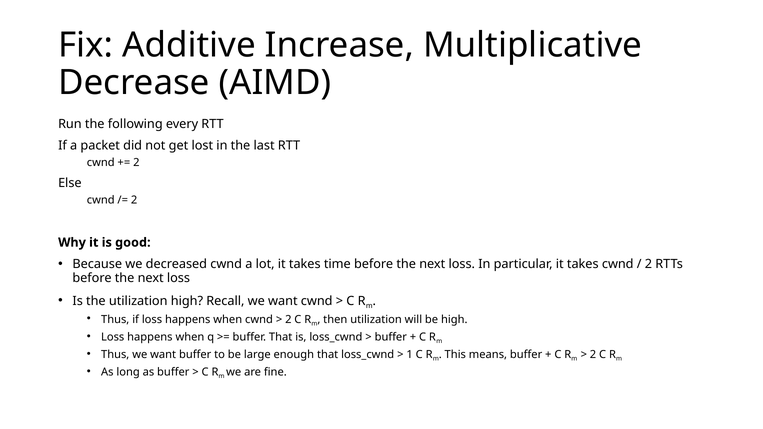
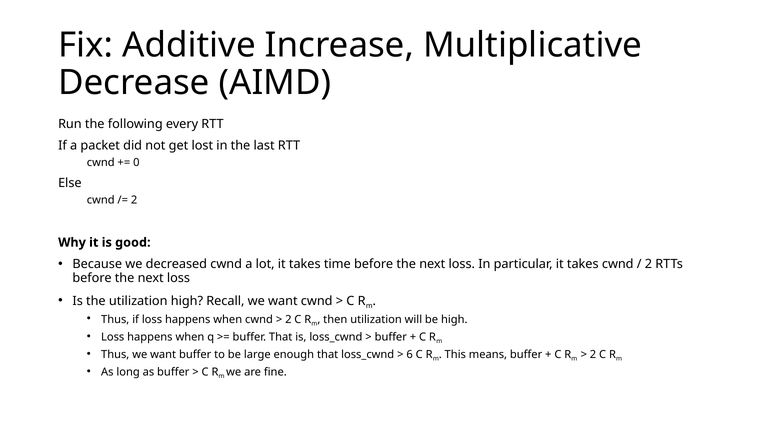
2 at (136, 162): 2 -> 0
1: 1 -> 6
